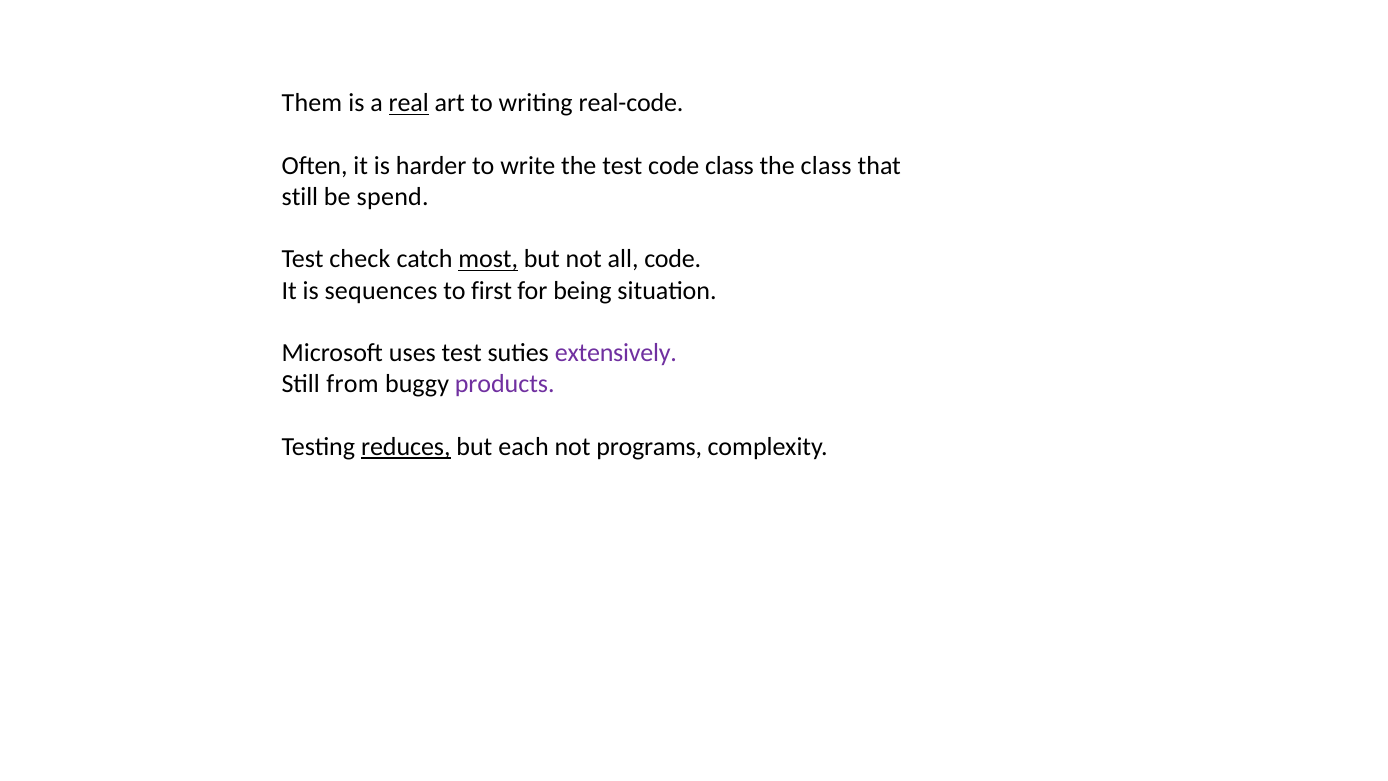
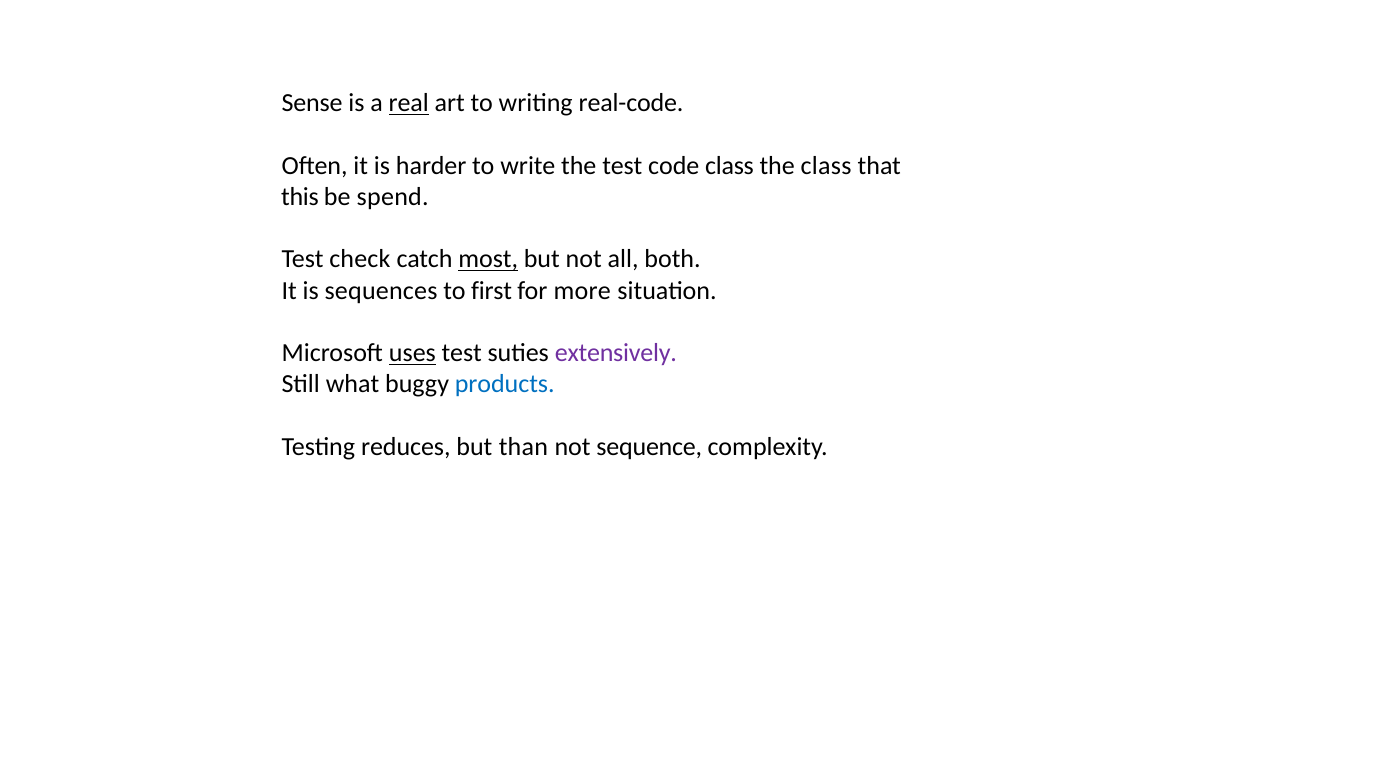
Them: Them -> Sense
still at (300, 197): still -> this
all code: code -> both
being: being -> more
uses underline: none -> present
from: from -> what
products colour: purple -> blue
reduces underline: present -> none
each: each -> than
programs: programs -> sequence
